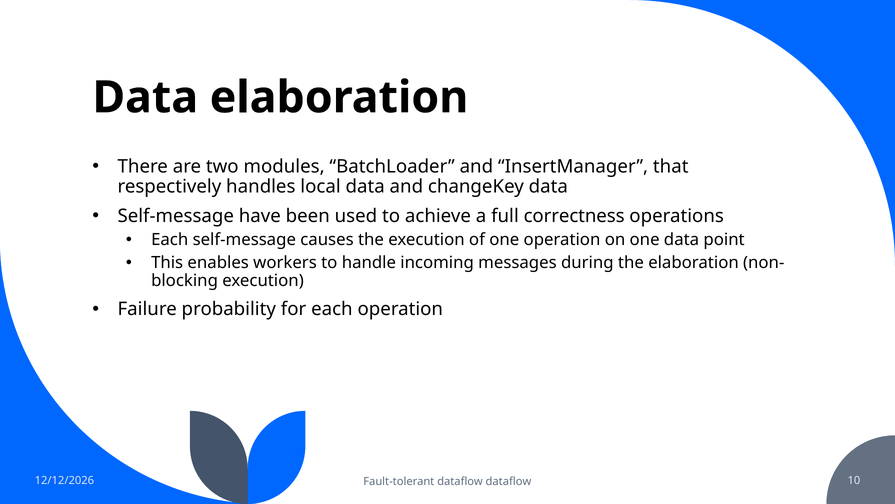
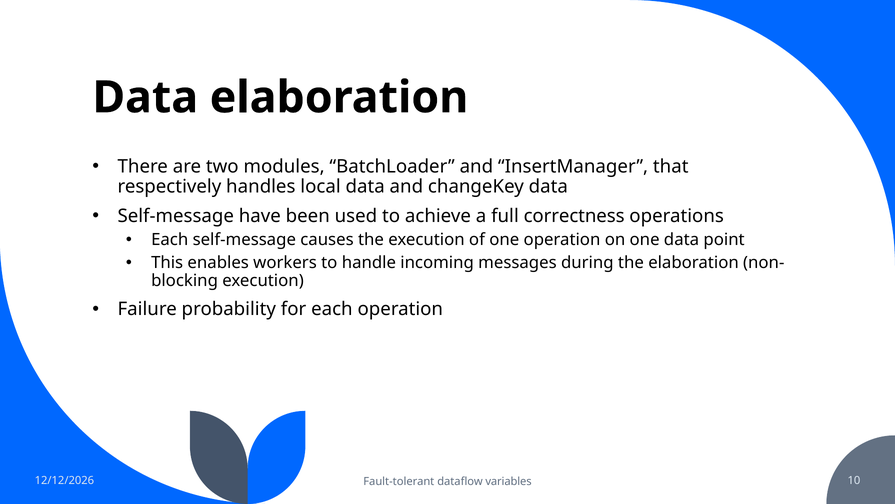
dataflow dataflow: dataflow -> variables
